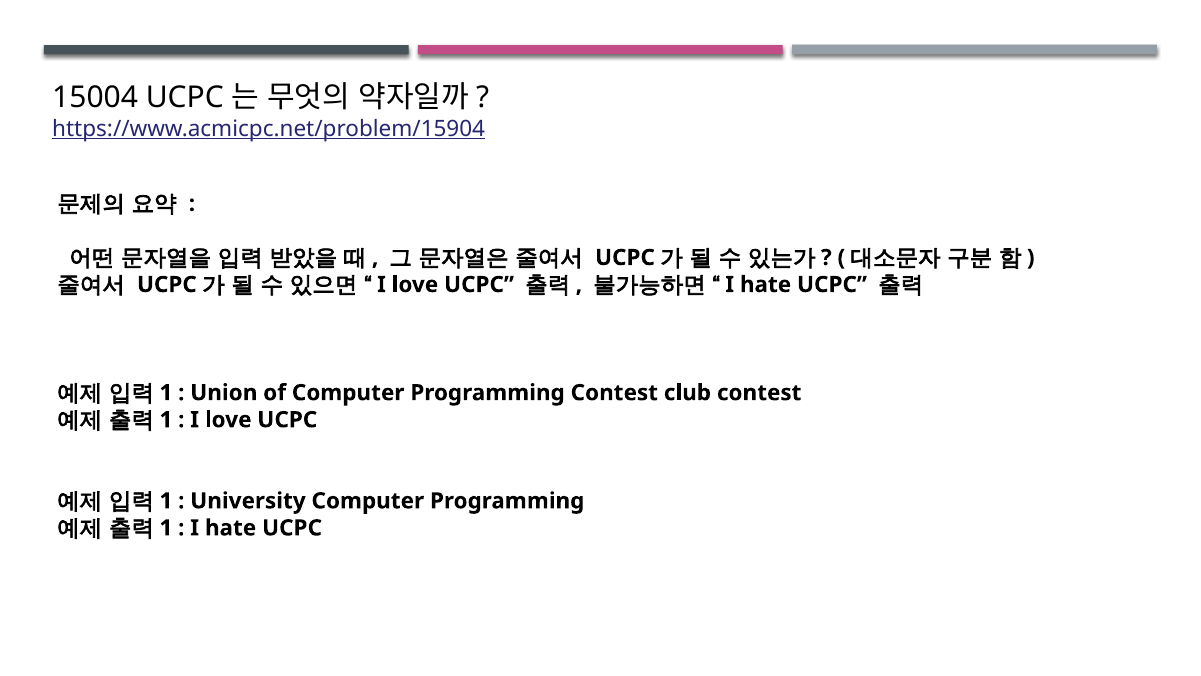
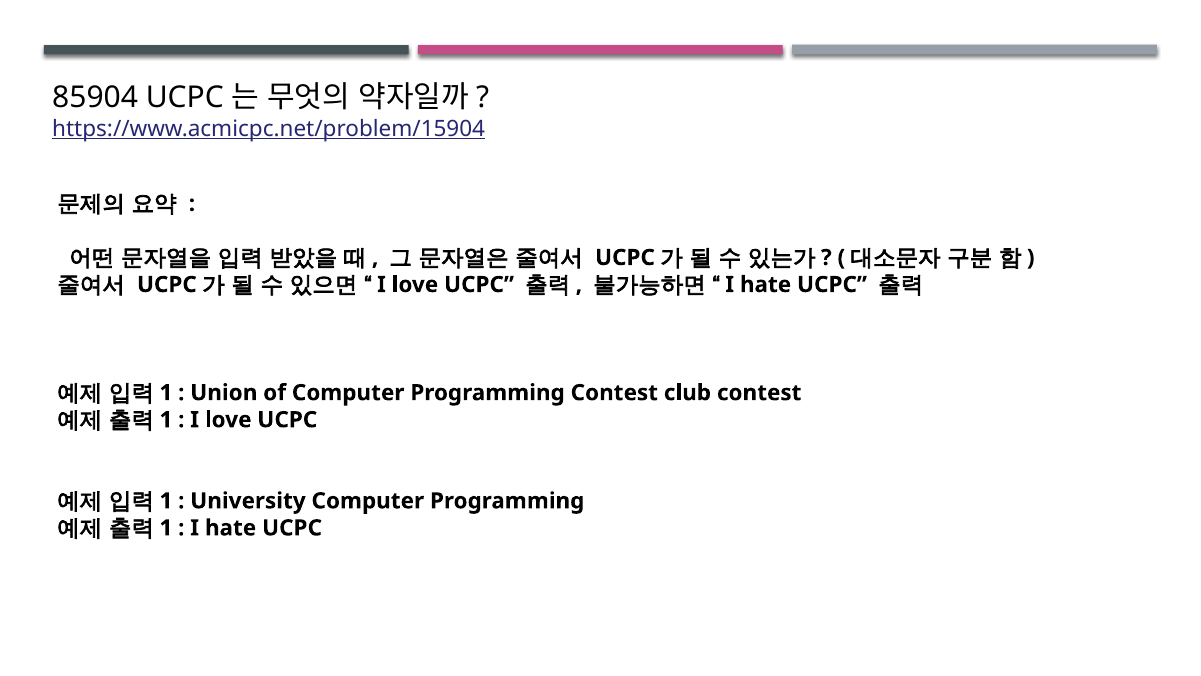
15004: 15004 -> 85904
